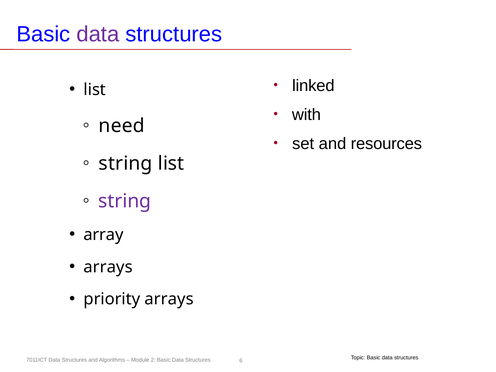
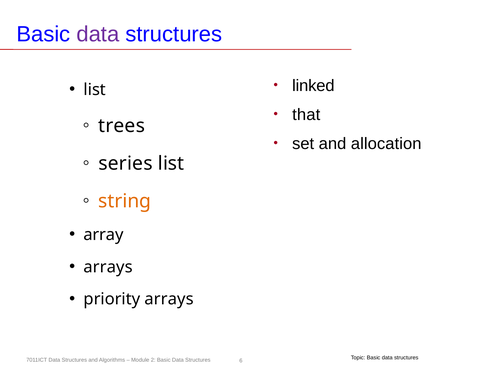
with: with -> that
need: need -> trees
resources: resources -> allocation
string at (126, 163): string -> series
string at (125, 201) colour: purple -> orange
